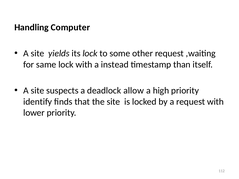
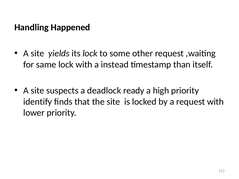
Computer: Computer -> Happened
allow: allow -> ready
